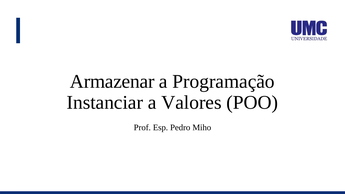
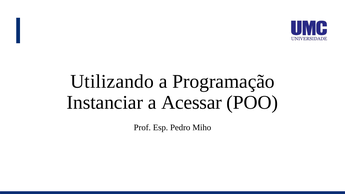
Armazenar: Armazenar -> Utilizando
Valores: Valores -> Acessar
